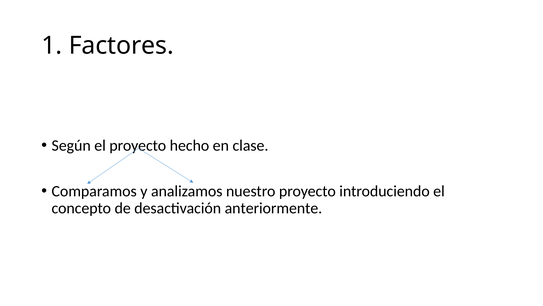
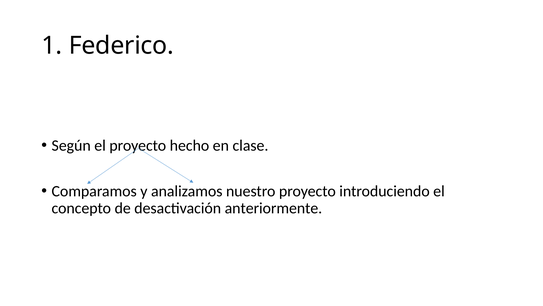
Factores: Factores -> Federico
